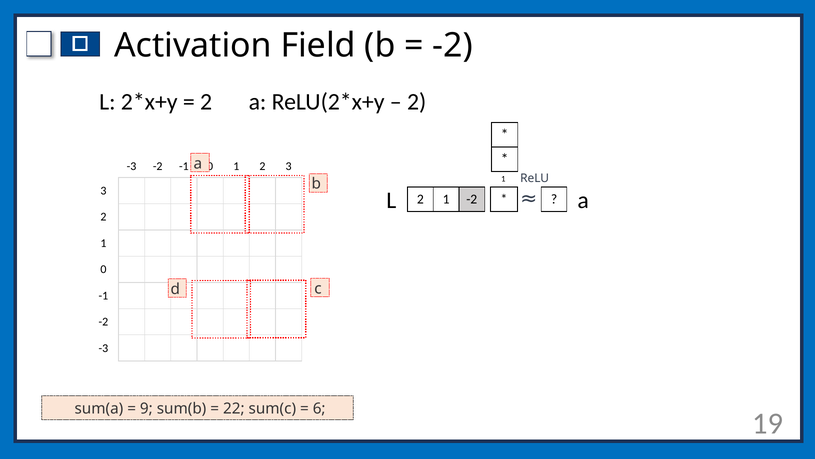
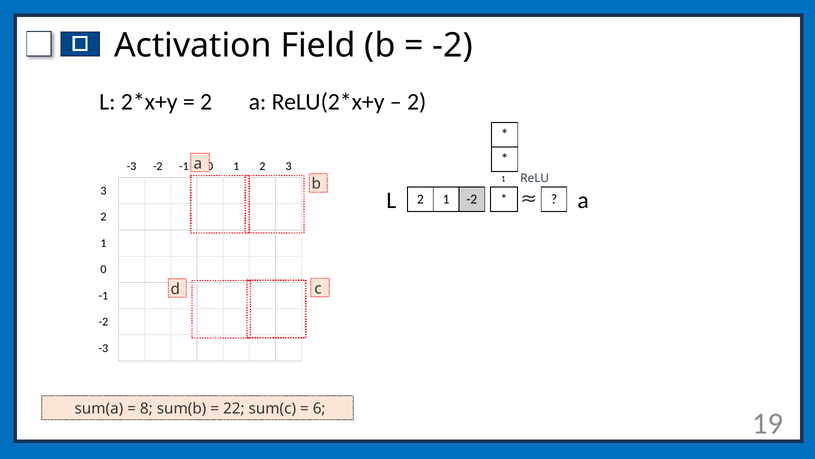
9: 9 -> 8
